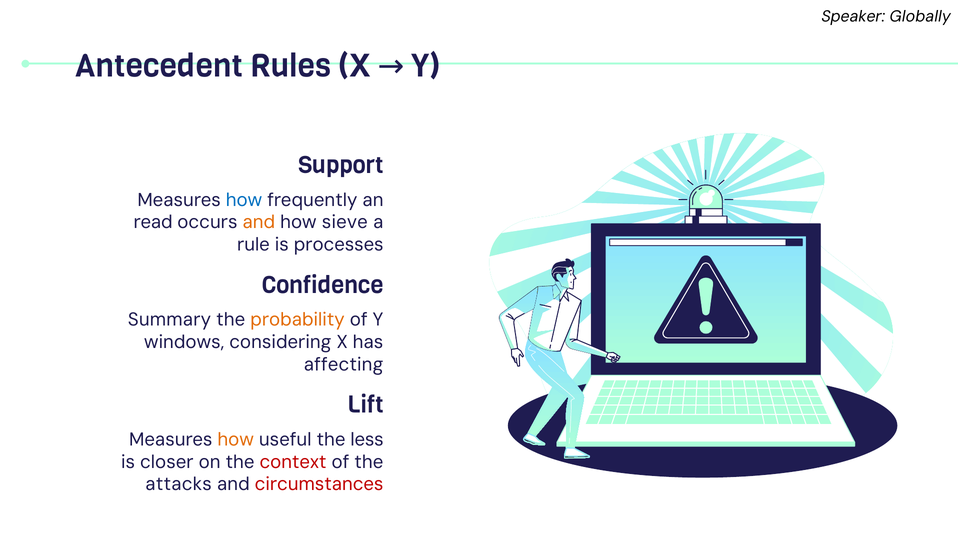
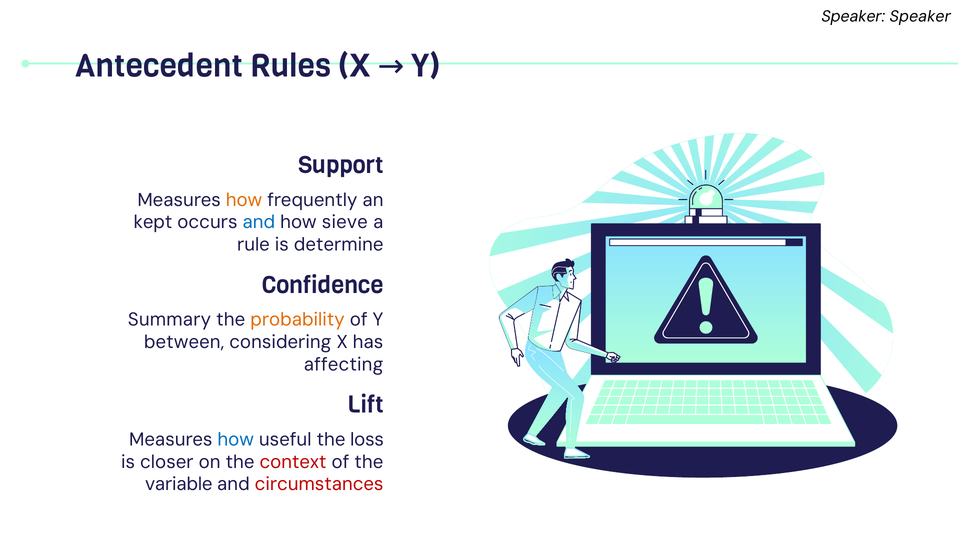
Speaker Globally: Globally -> Speaker
how at (244, 200) colour: blue -> orange
read: read -> kept
and at (259, 222) colour: orange -> blue
processes: processes -> determine
windows: windows -> between
how at (236, 439) colour: orange -> blue
less: less -> loss
attacks: attacks -> variable
